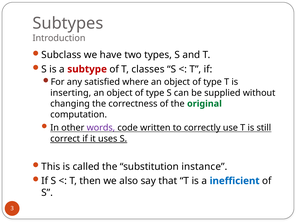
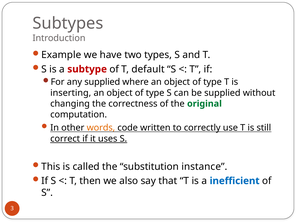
Subclass: Subclass -> Example
classes: classes -> default
any satisfied: satisfied -> supplied
words colour: purple -> orange
